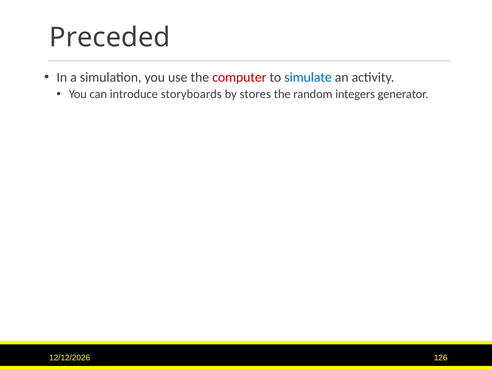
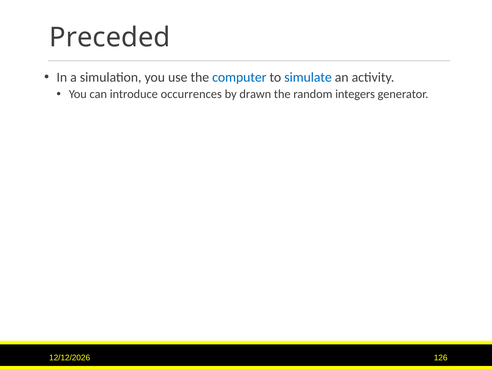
computer colour: red -> blue
storyboards: storyboards -> occurrences
stores: stores -> drawn
